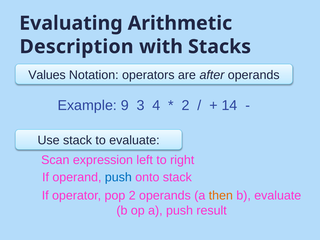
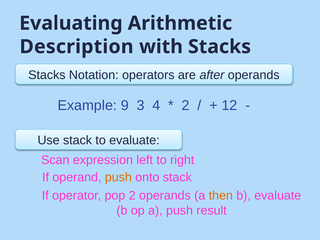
Values at (47, 75): Values -> Stacks
14: 14 -> 12
push at (118, 177) colour: blue -> orange
